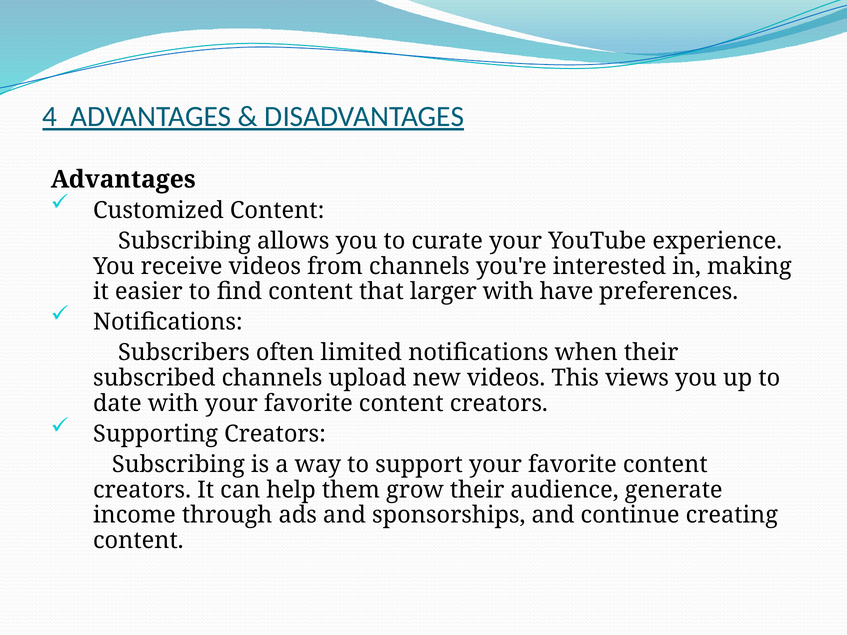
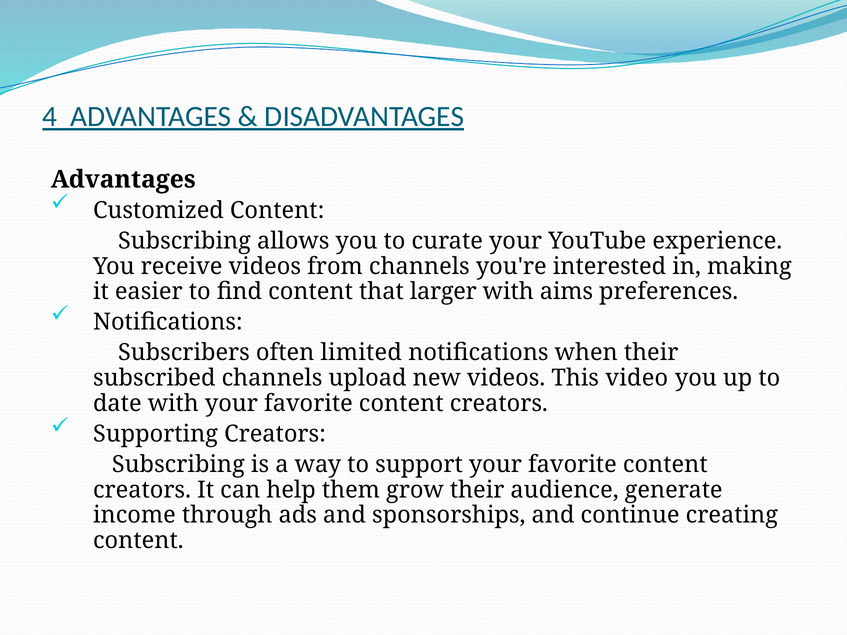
have: have -> aims
views: views -> video
